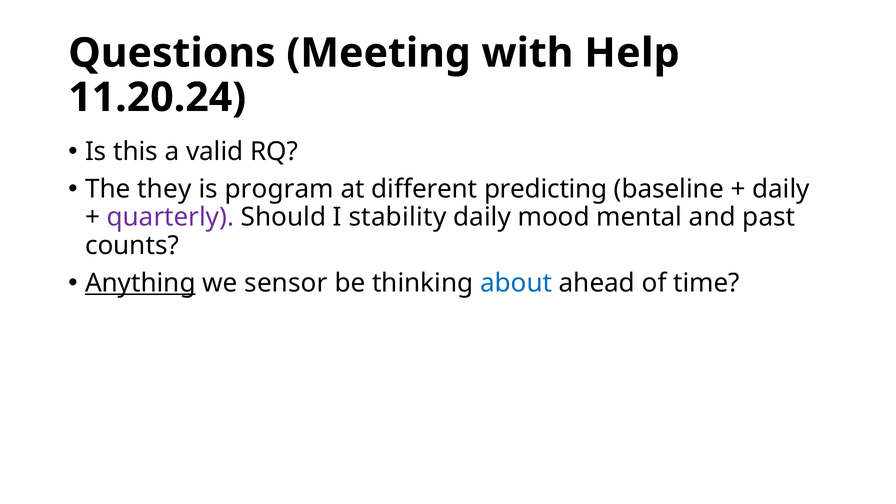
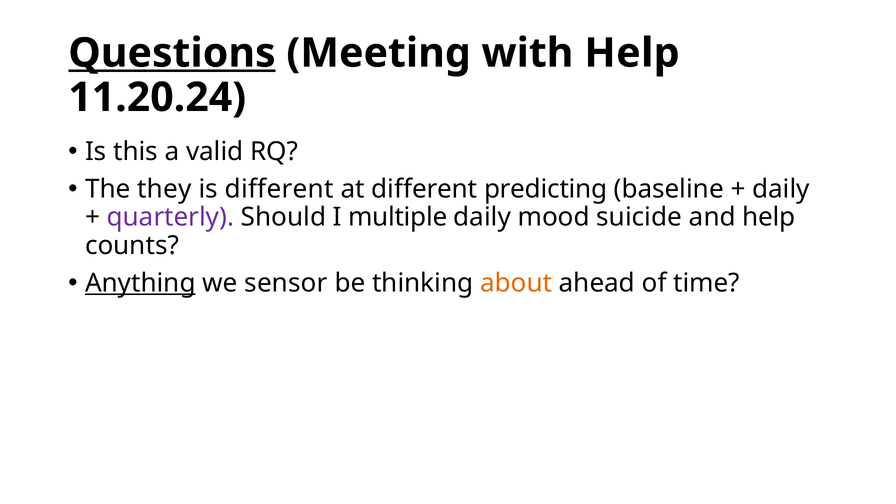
Questions underline: none -> present
is program: program -> different
stability: stability -> multiple
mental: mental -> suicide
and past: past -> help
about colour: blue -> orange
